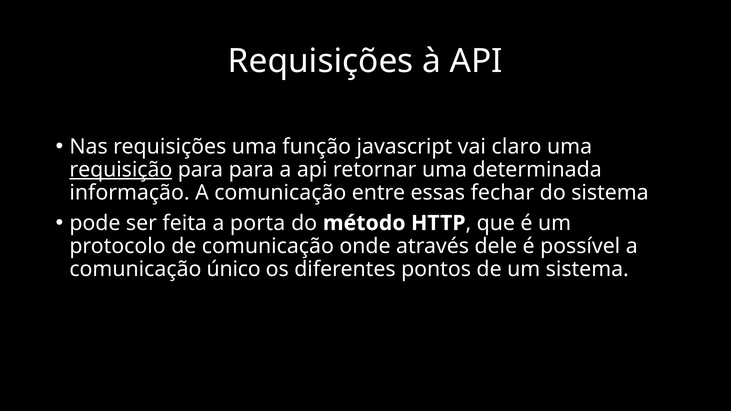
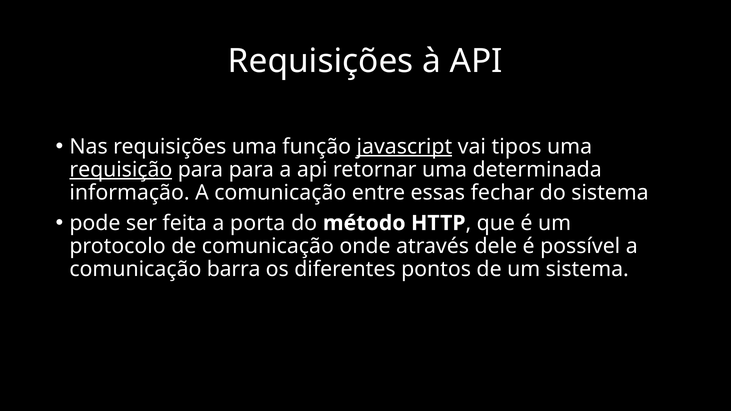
javascript underline: none -> present
claro: claro -> tipos
único: único -> barra
